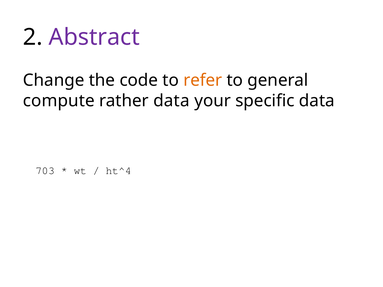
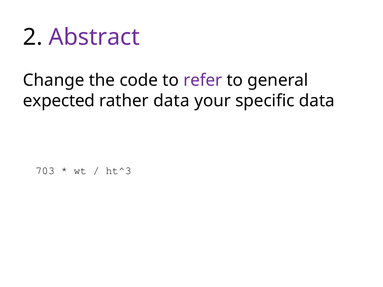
refer colour: orange -> purple
compute: compute -> expected
ht^4: ht^4 -> ht^3
